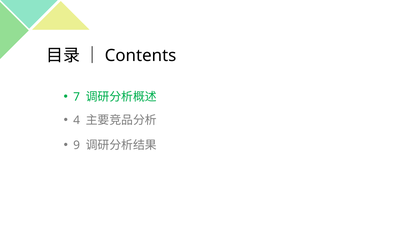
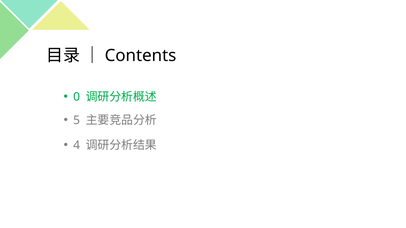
7: 7 -> 0
4: 4 -> 5
9: 9 -> 4
